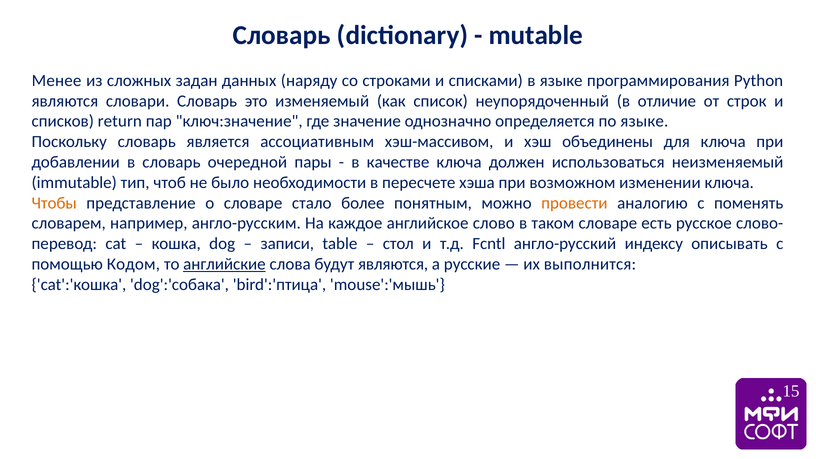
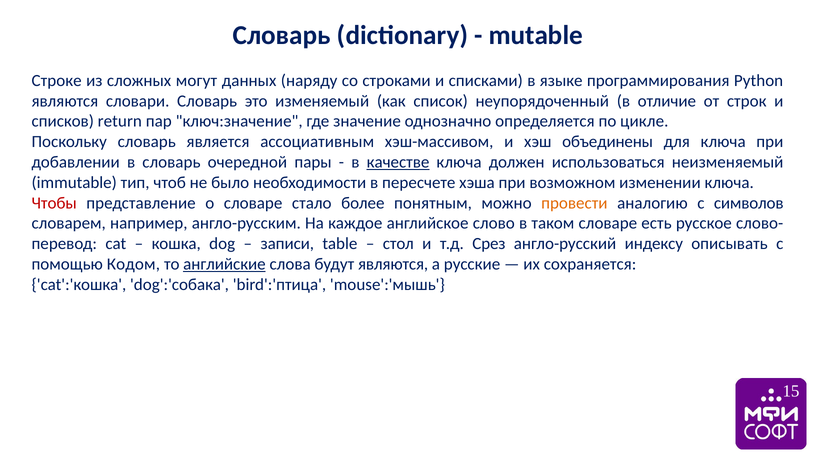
Менее: Менее -> Строке
задан: задан -> могут
по языке: языке -> цикле
качестве underline: none -> present
Чтобы colour: orange -> red
поменять: поменять -> символов
Fcntl: Fcntl -> Срез
выполнится: выполнится -> сохраняется
